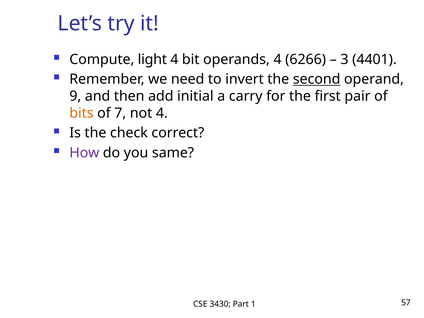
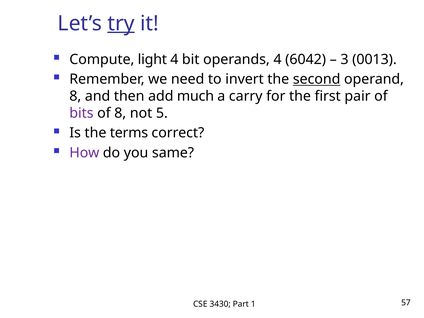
try underline: none -> present
6266: 6266 -> 6042
4401: 4401 -> 0013
9 at (75, 96): 9 -> 8
initial: initial -> much
bits colour: orange -> purple
of 7: 7 -> 8
not 4: 4 -> 5
check: check -> terms
